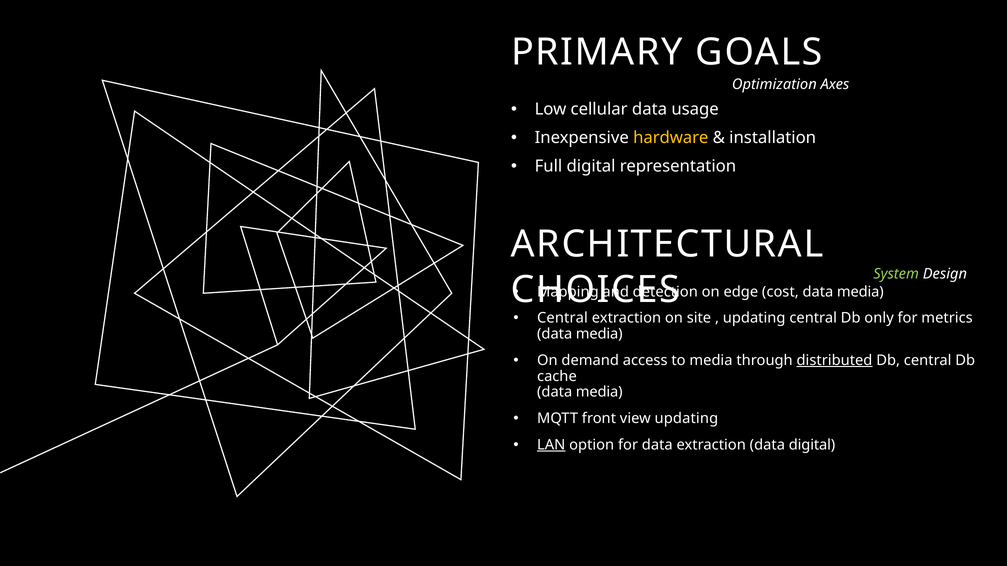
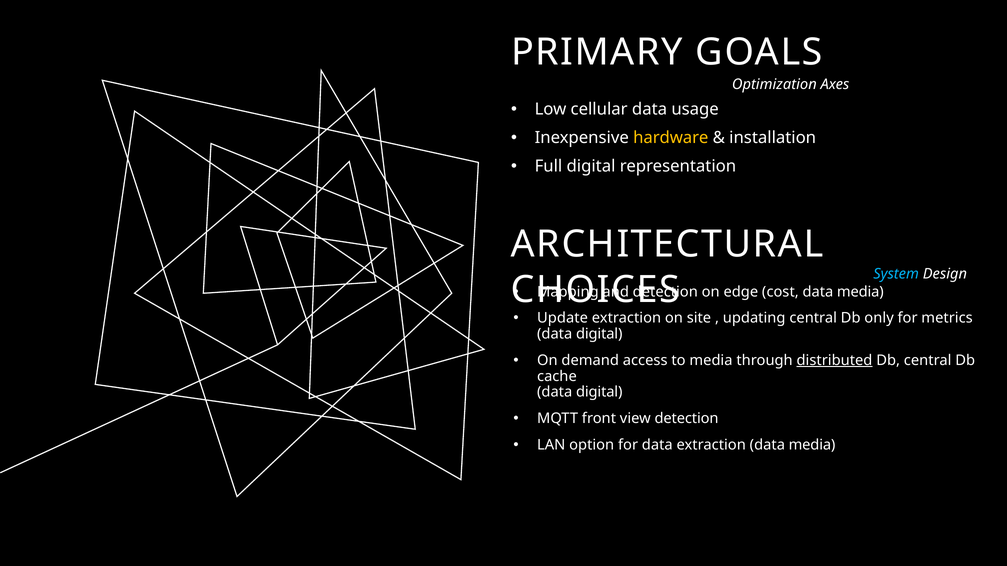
System colour: light green -> light blue
Central at (562, 318): Central -> Update
media at (599, 334): media -> digital
media at (599, 392): media -> digital
view updating: updating -> detection
LAN underline: present -> none
extraction data digital: digital -> media
